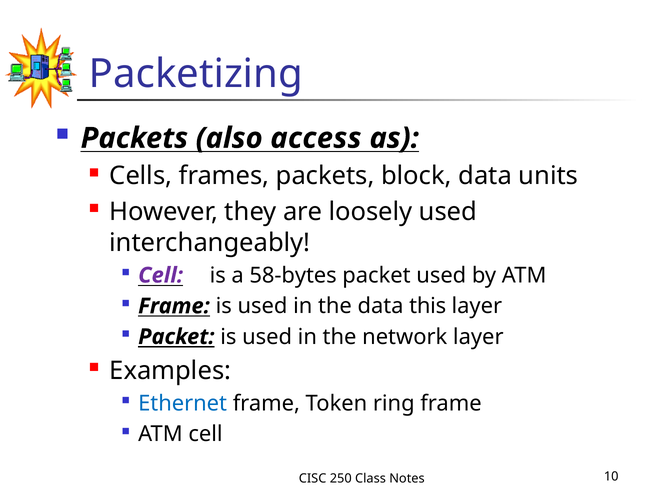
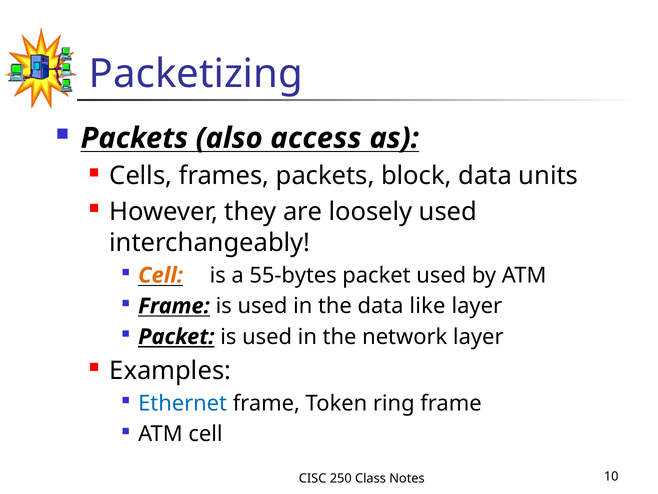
Cell at (161, 275) colour: purple -> orange
58-bytes: 58-bytes -> 55-bytes
this: this -> like
